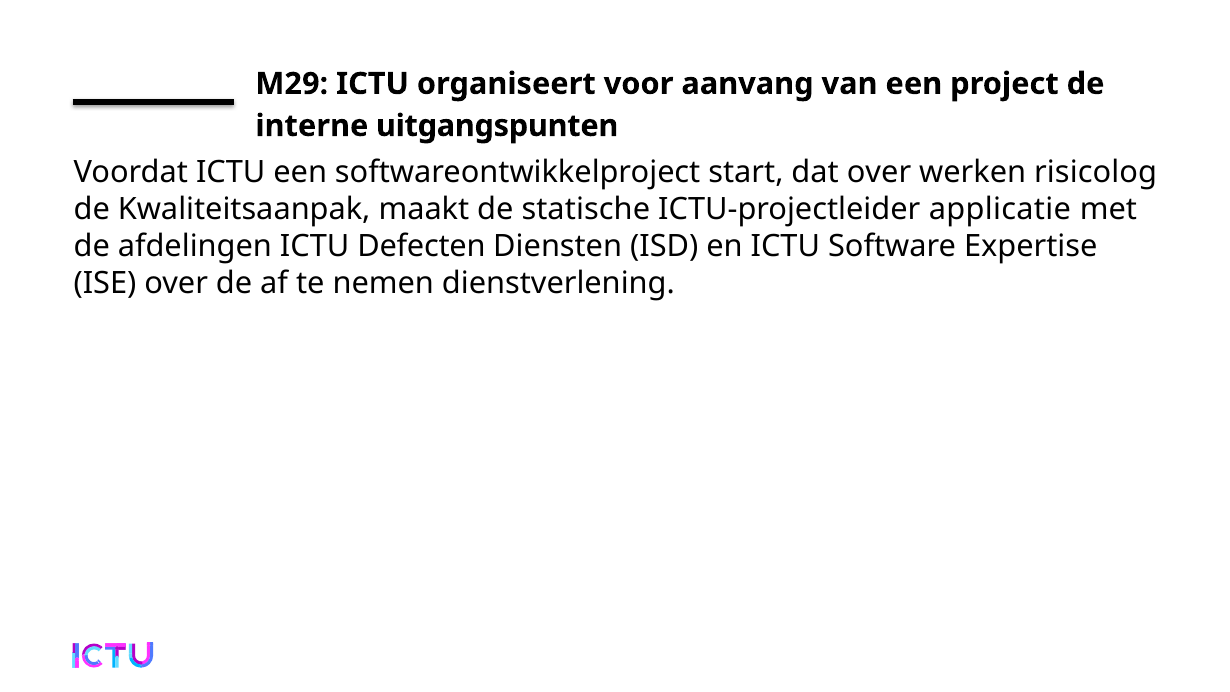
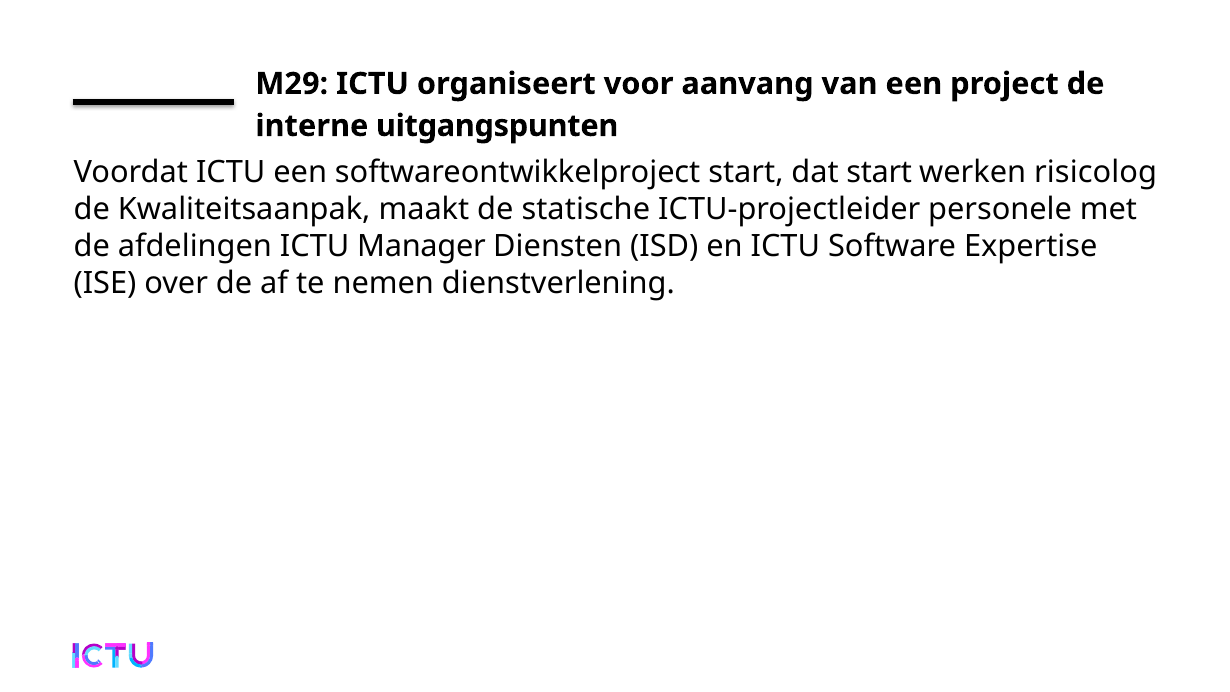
dat over: over -> start
applicatie: applicatie -> personele
Defecten: Defecten -> Manager
